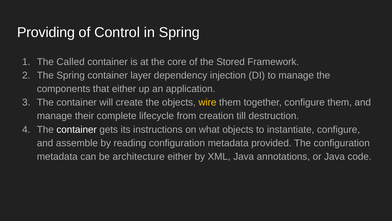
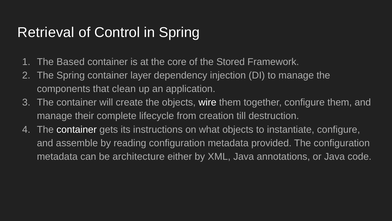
Providing: Providing -> Retrieval
Called: Called -> Based
that either: either -> clean
wire colour: yellow -> white
